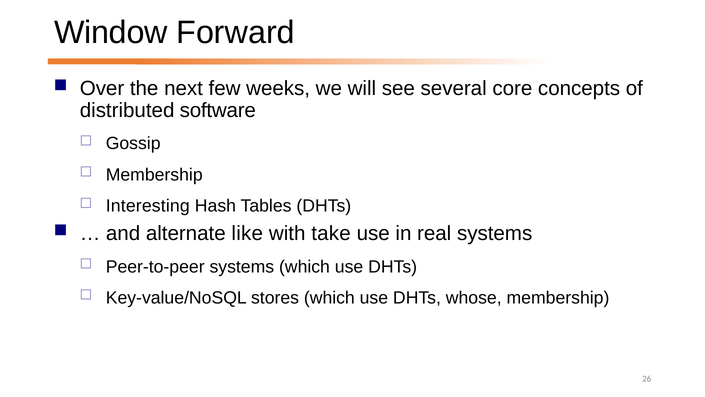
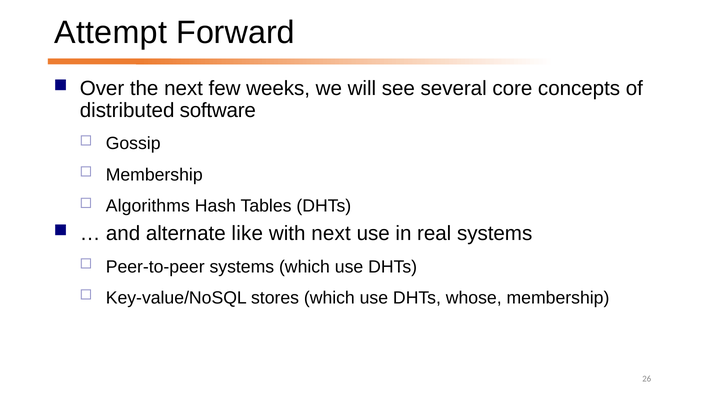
Window: Window -> Attempt
Interesting: Interesting -> Algorithms
with take: take -> next
